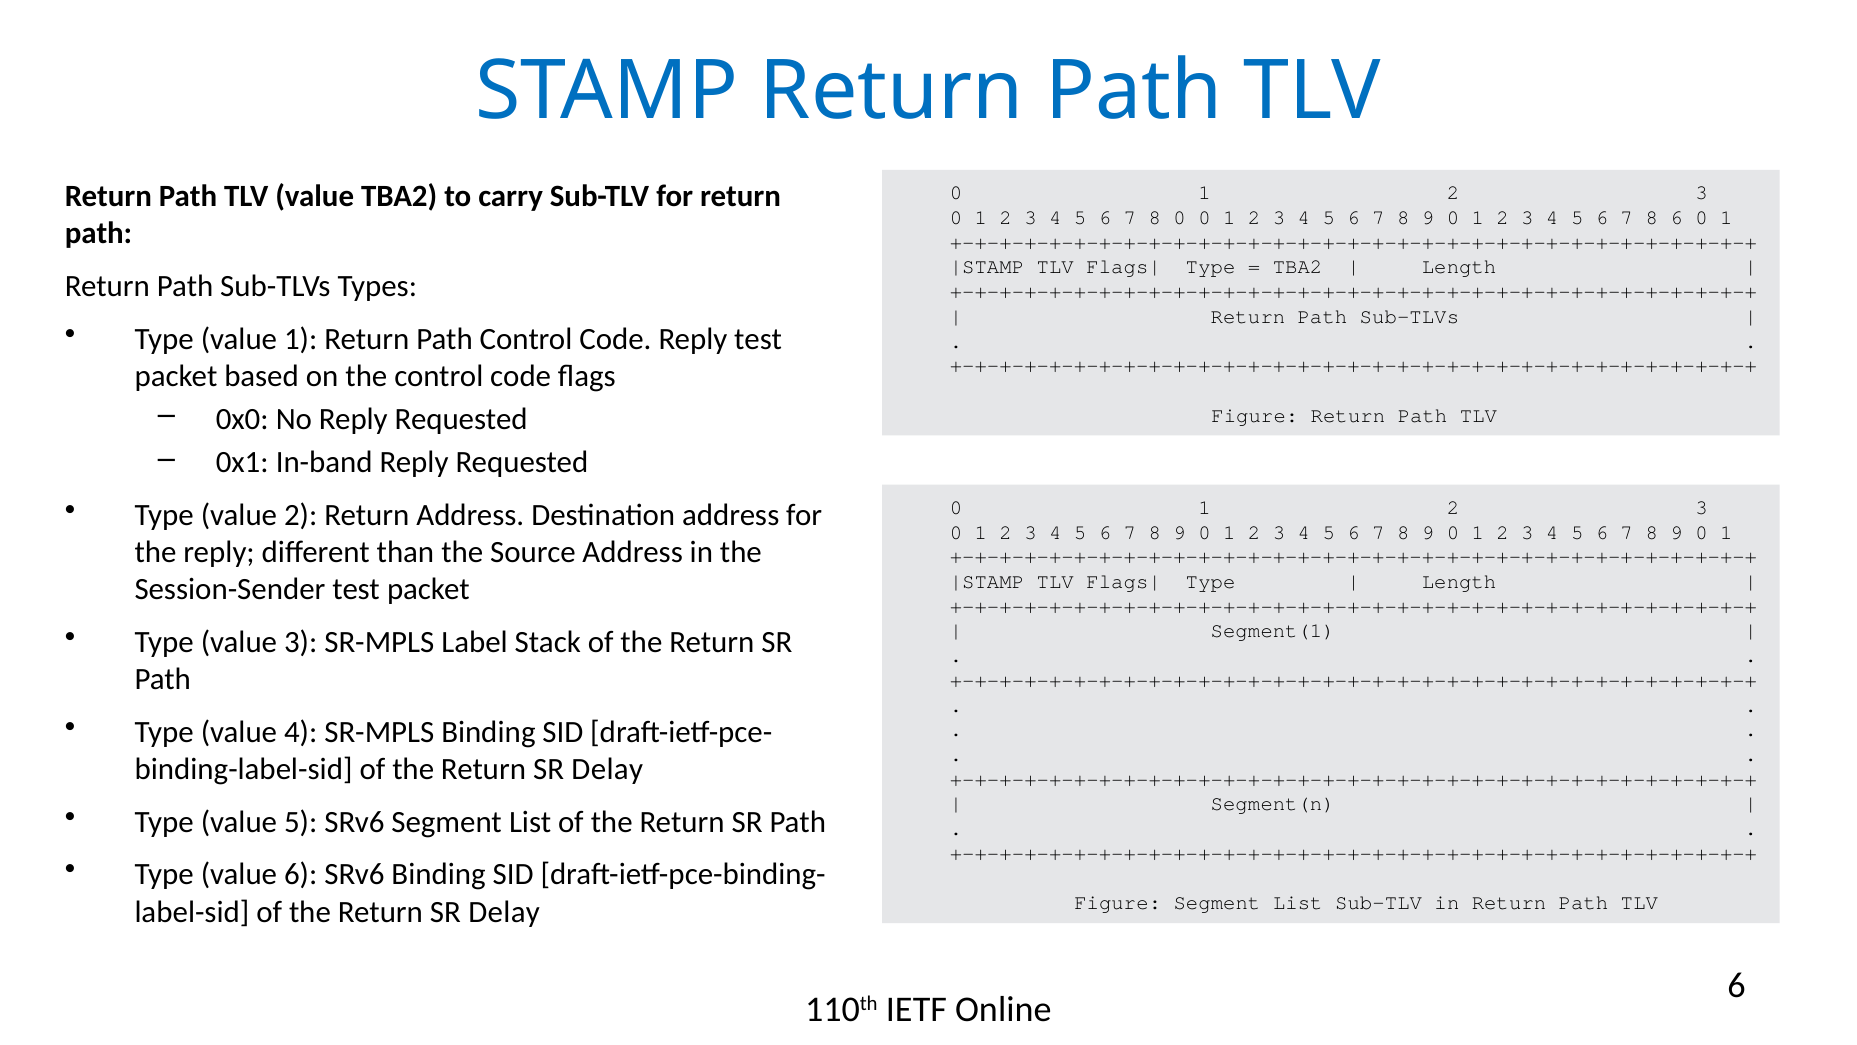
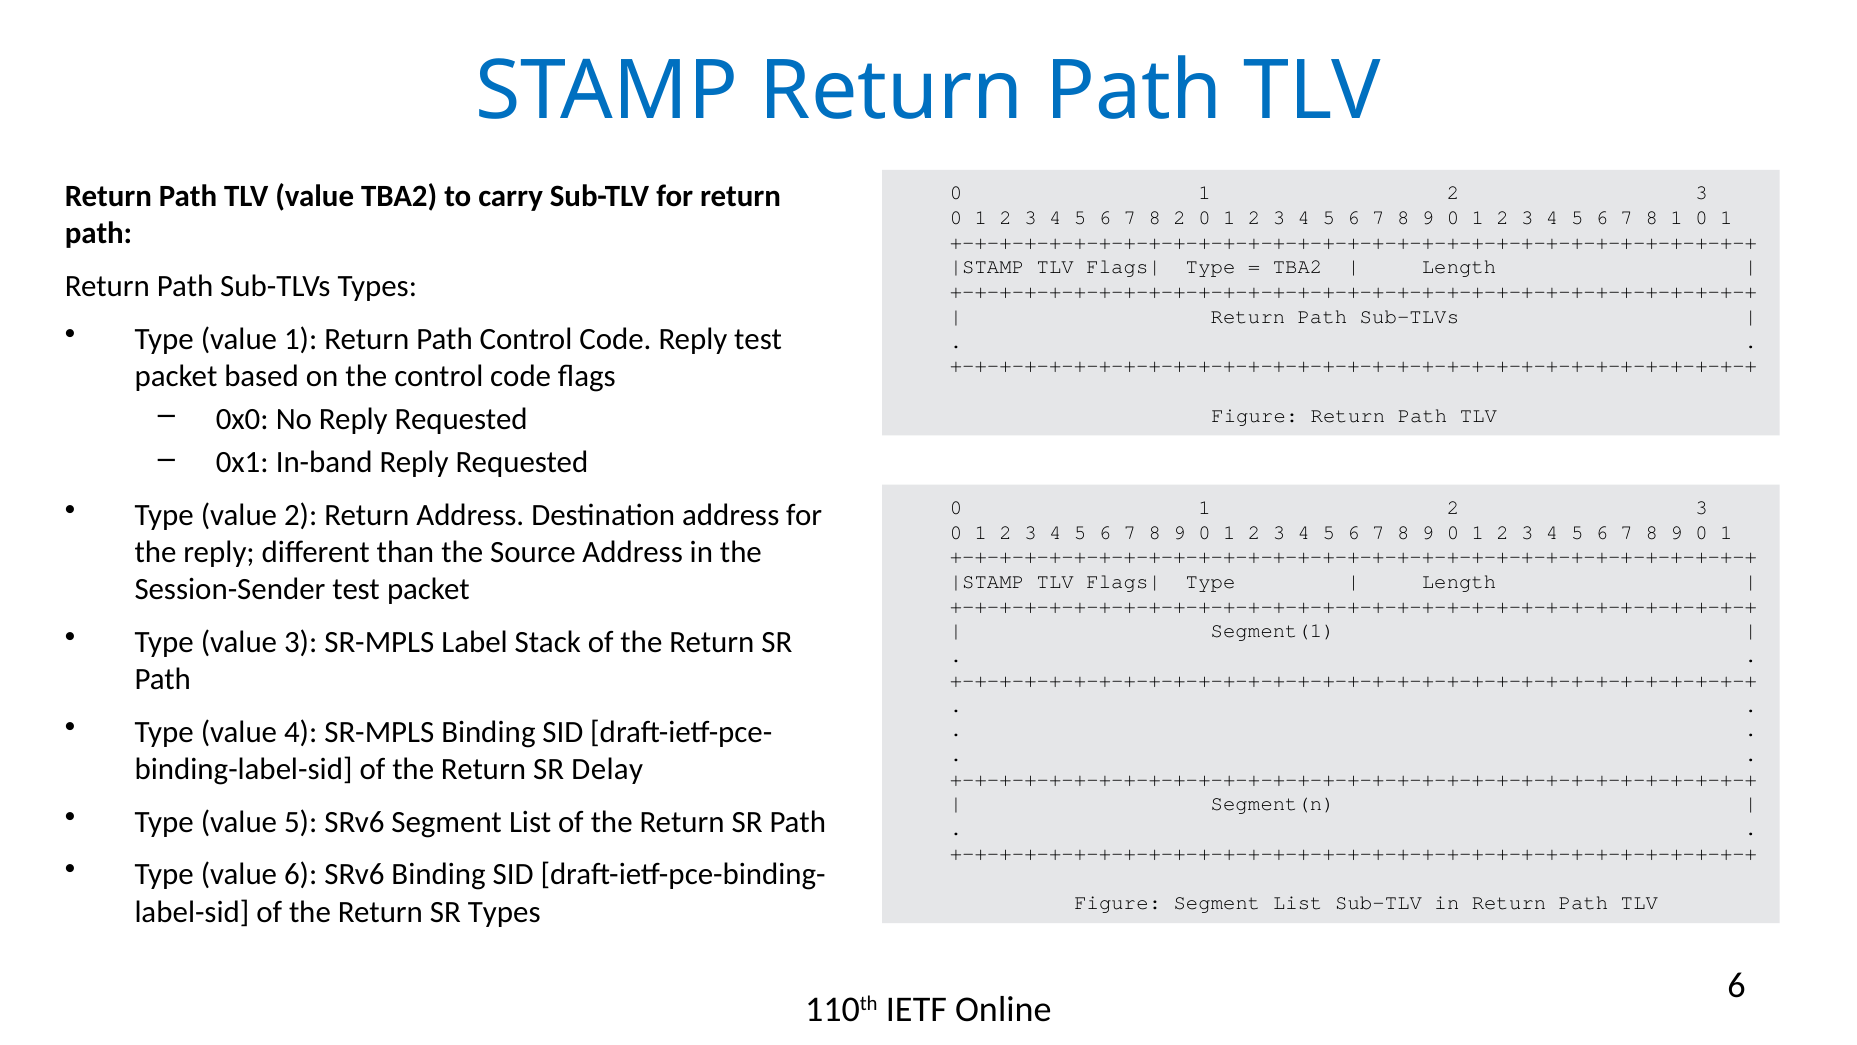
8 0: 0 -> 2
8 6: 6 -> 1
Delay at (504, 911): Delay -> Types
